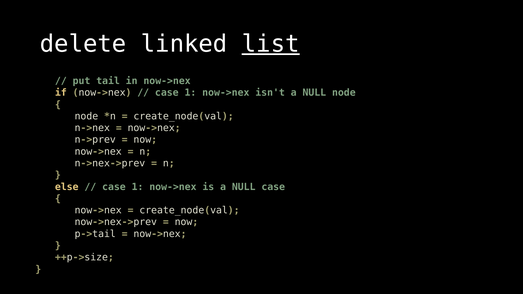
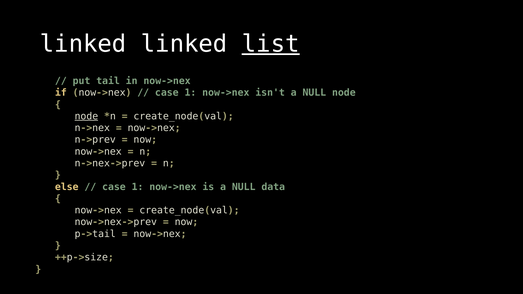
delete at (83, 44): delete -> linked
node at (86, 116) underline: none -> present
NULL case: case -> data
